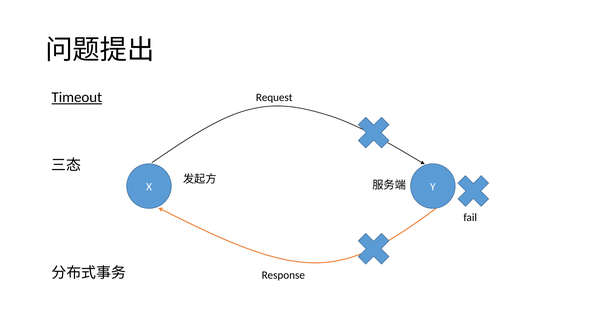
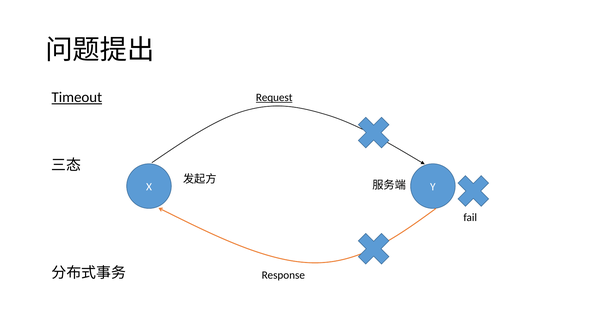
Request underline: none -> present
